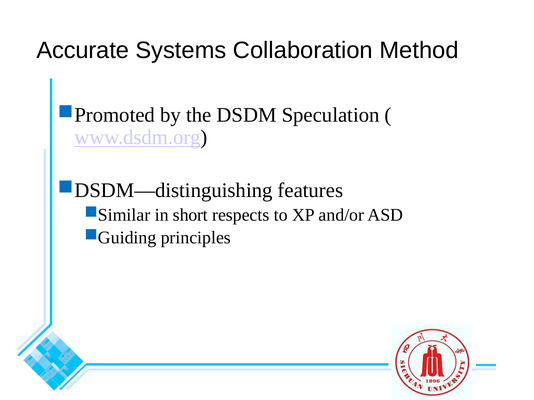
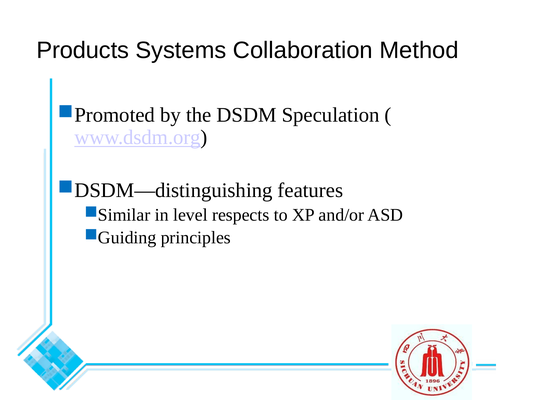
Accurate: Accurate -> Products
short: short -> level
